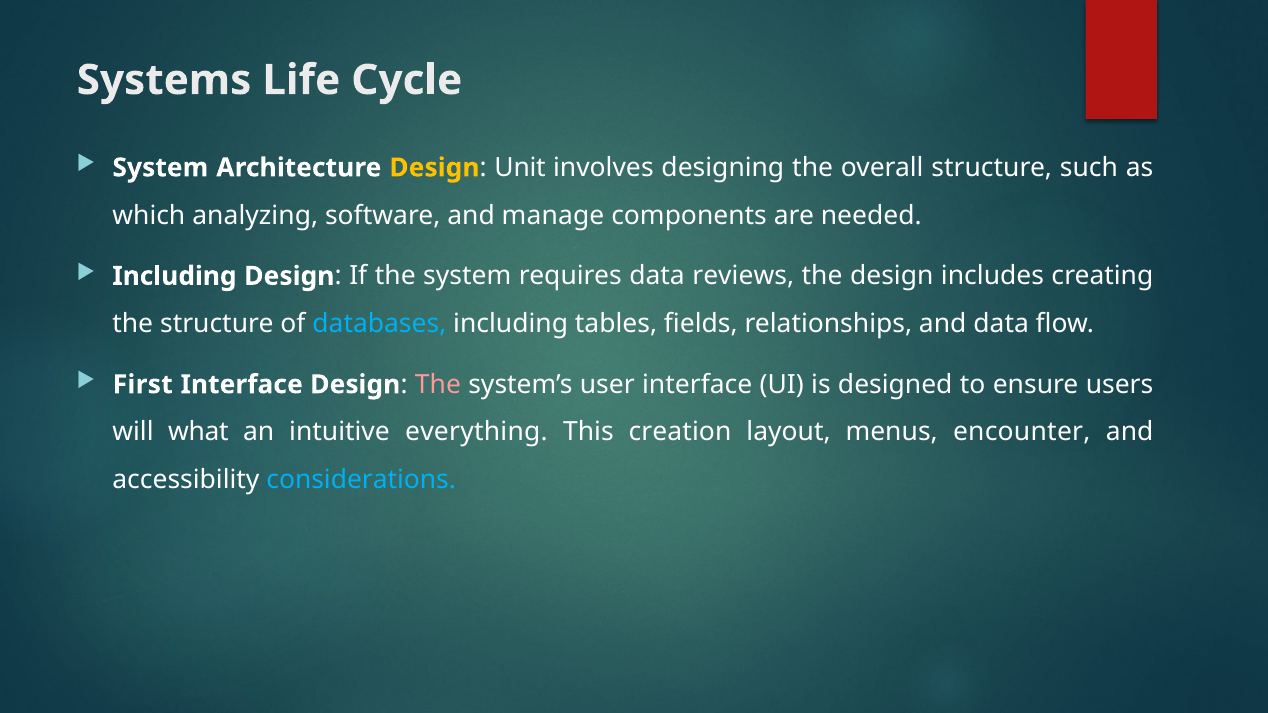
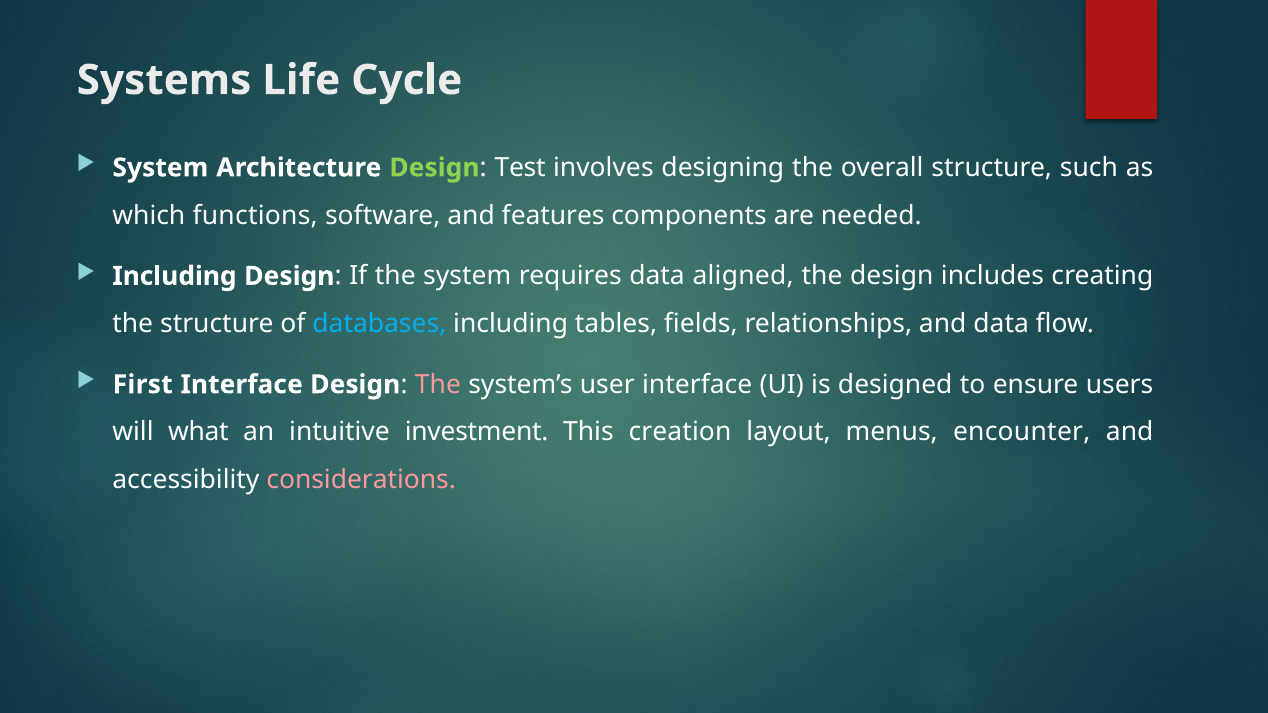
Design at (434, 168) colour: yellow -> light green
Unit: Unit -> Test
analyzing: analyzing -> functions
manage: manage -> features
reviews: reviews -> aligned
everything: everything -> investment
considerations colour: light blue -> pink
